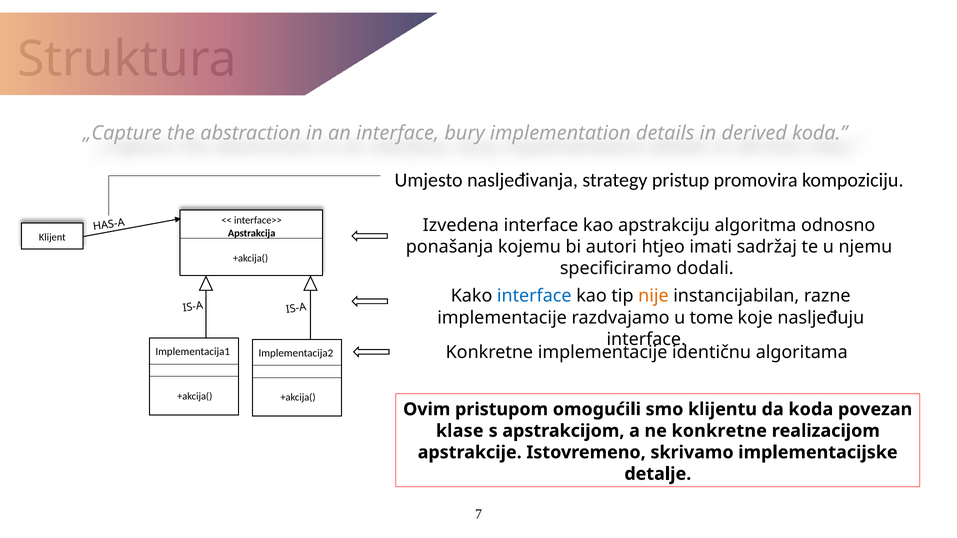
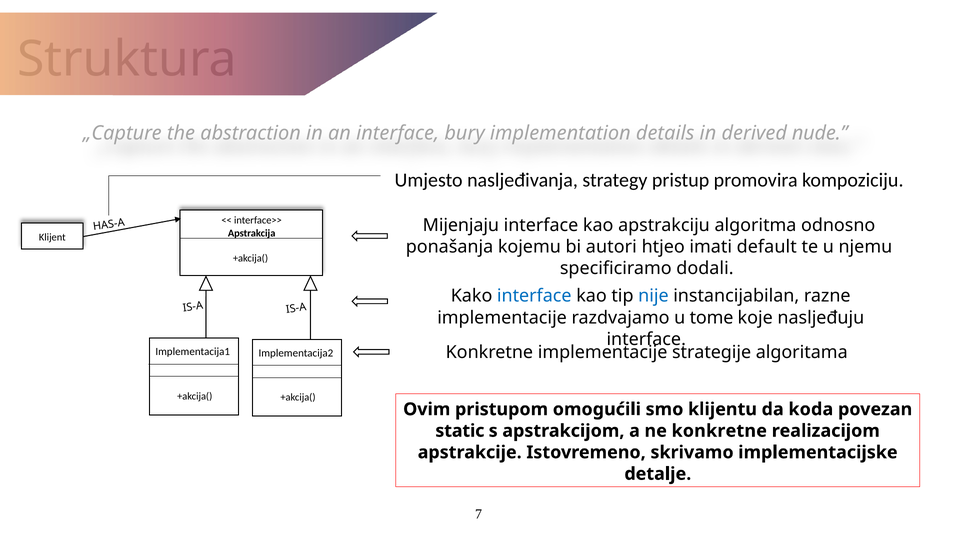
derived koda: koda -> nude
Izvedena: Izvedena -> Mijenjaju
sadržaj: sadržaj -> default
nije colour: orange -> blue
identičnu: identičnu -> strategije
klase: klase -> static
